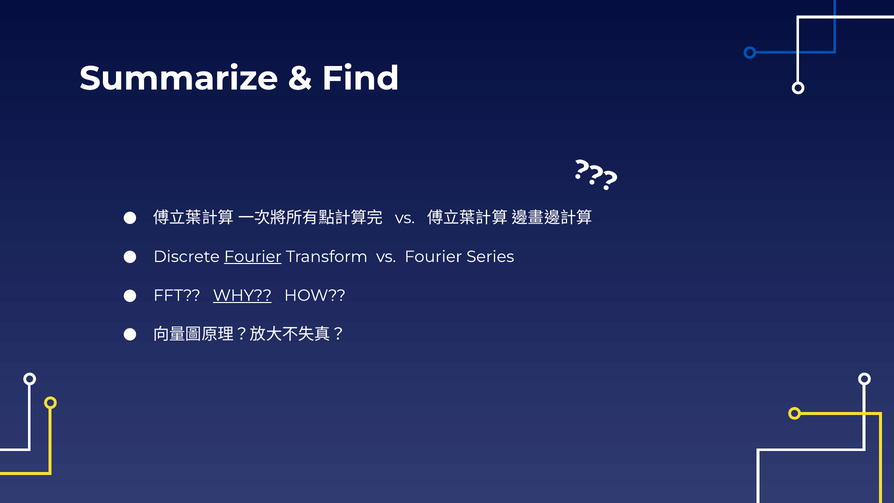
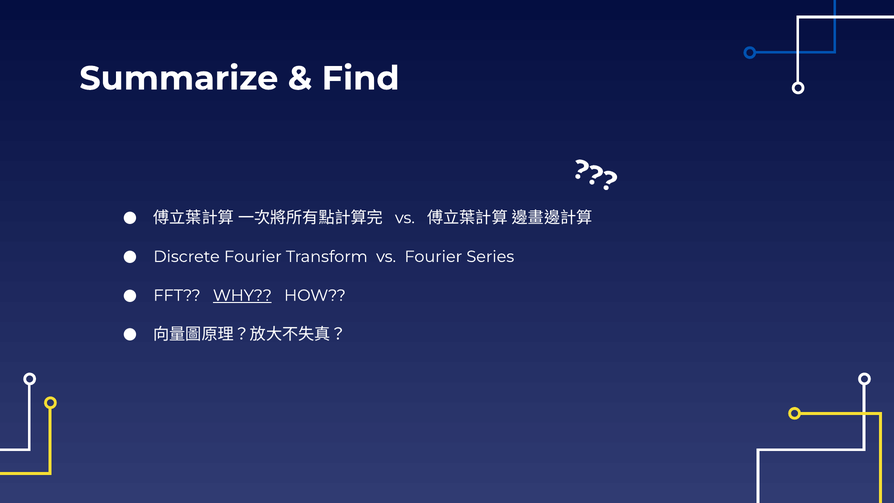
Fourier at (253, 257) underline: present -> none
